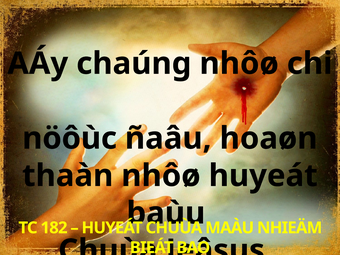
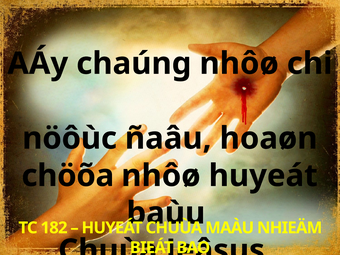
thaàn: thaàn -> chöõa
